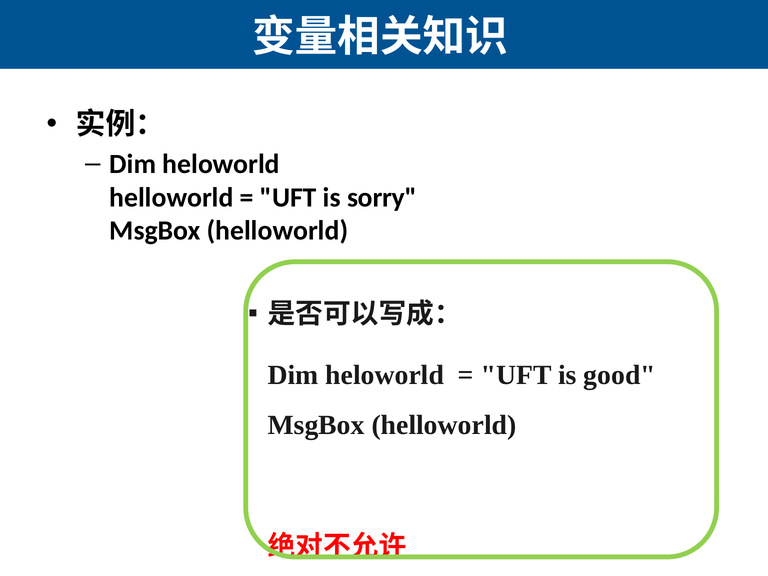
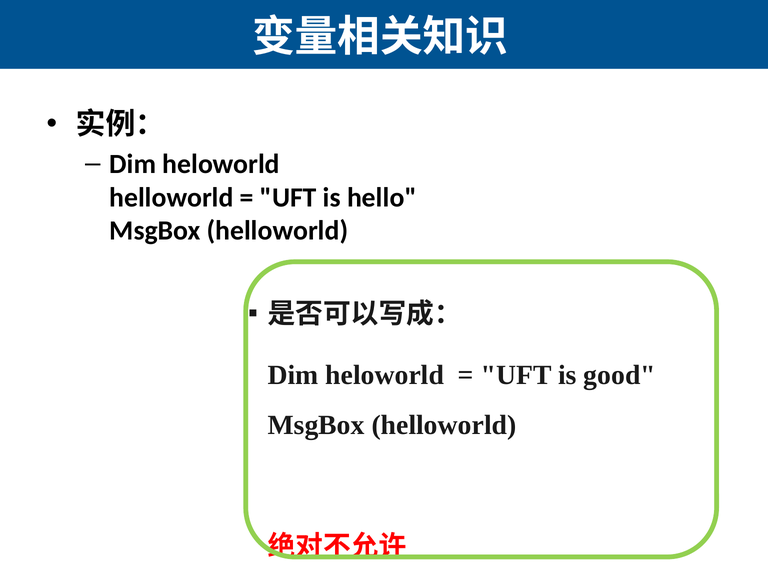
sorry: sorry -> hello
